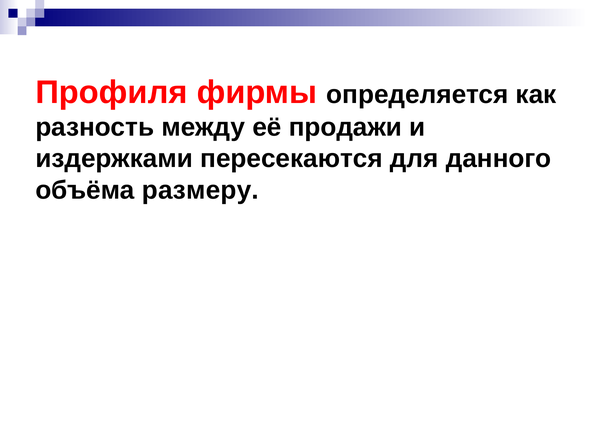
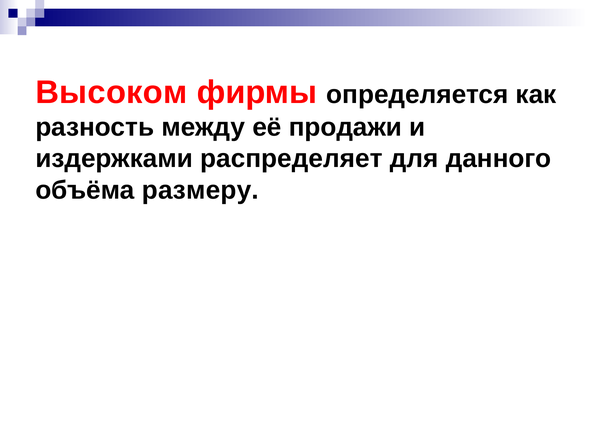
Профиля: Профиля -> Высоком
пересекаются: пересекаются -> распределяет
